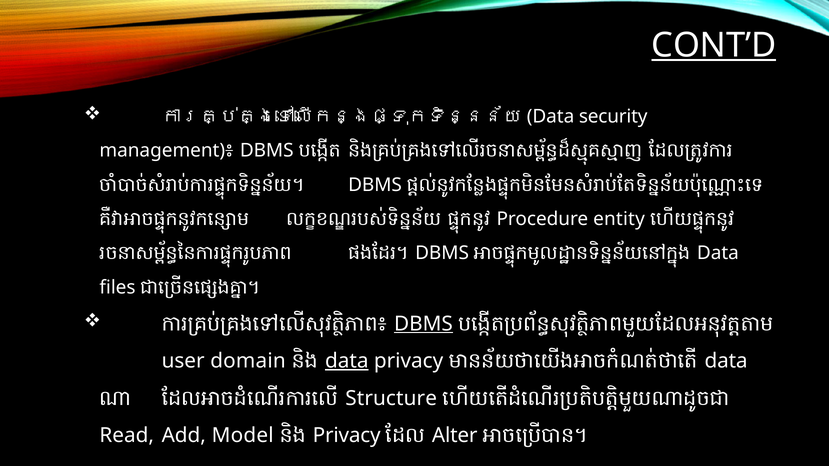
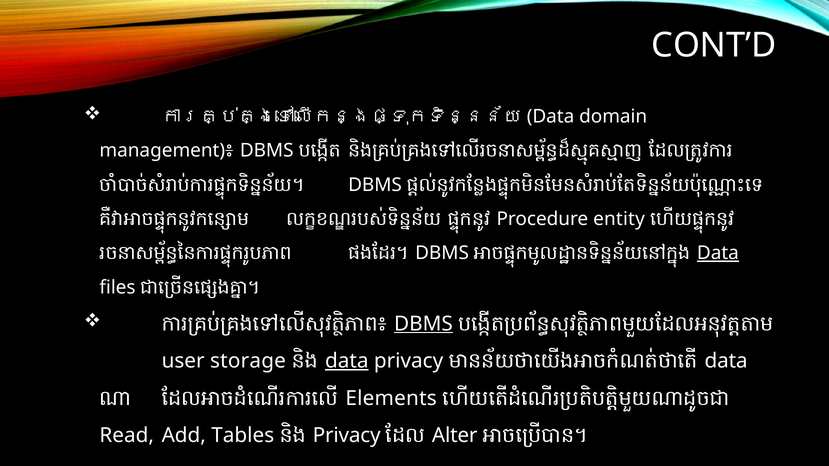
CONT’D underline: present -> none
security: security -> domain
Data at (718, 253) underline: none -> present
domain: domain -> storage
Structure: Structure -> Elements
Model: Model -> Tables
